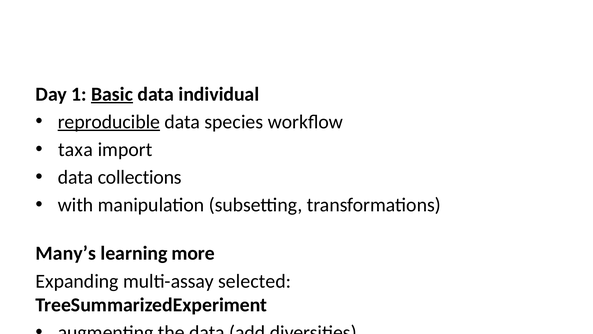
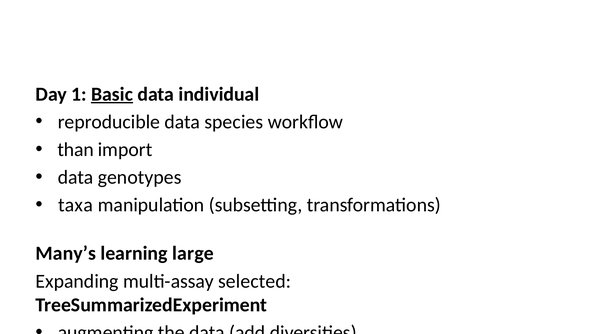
reproducible underline: present -> none
taxa: taxa -> than
collections: collections -> genotypes
with: with -> taxa
more: more -> large
